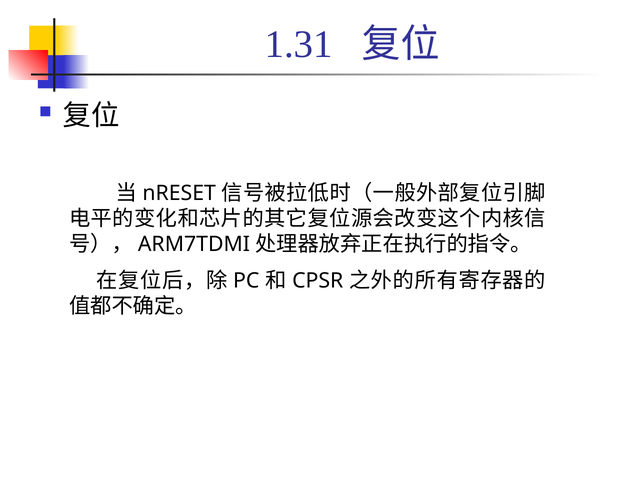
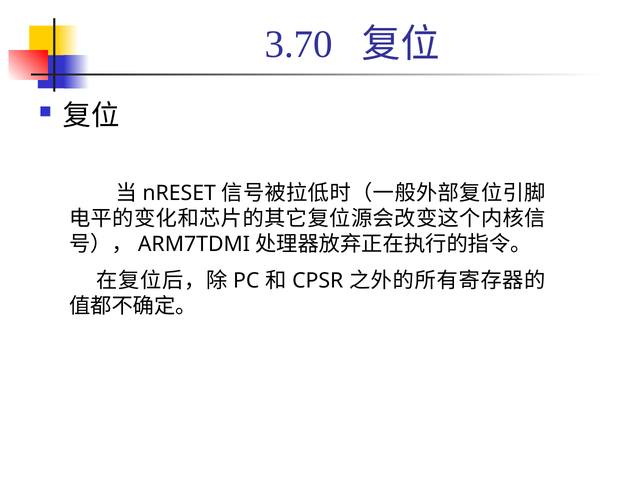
1.31: 1.31 -> 3.70
